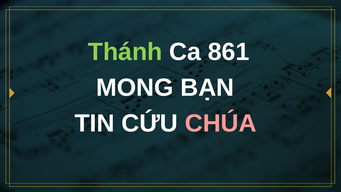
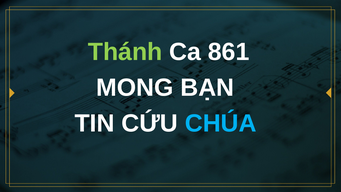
CHÚA colour: pink -> light blue
